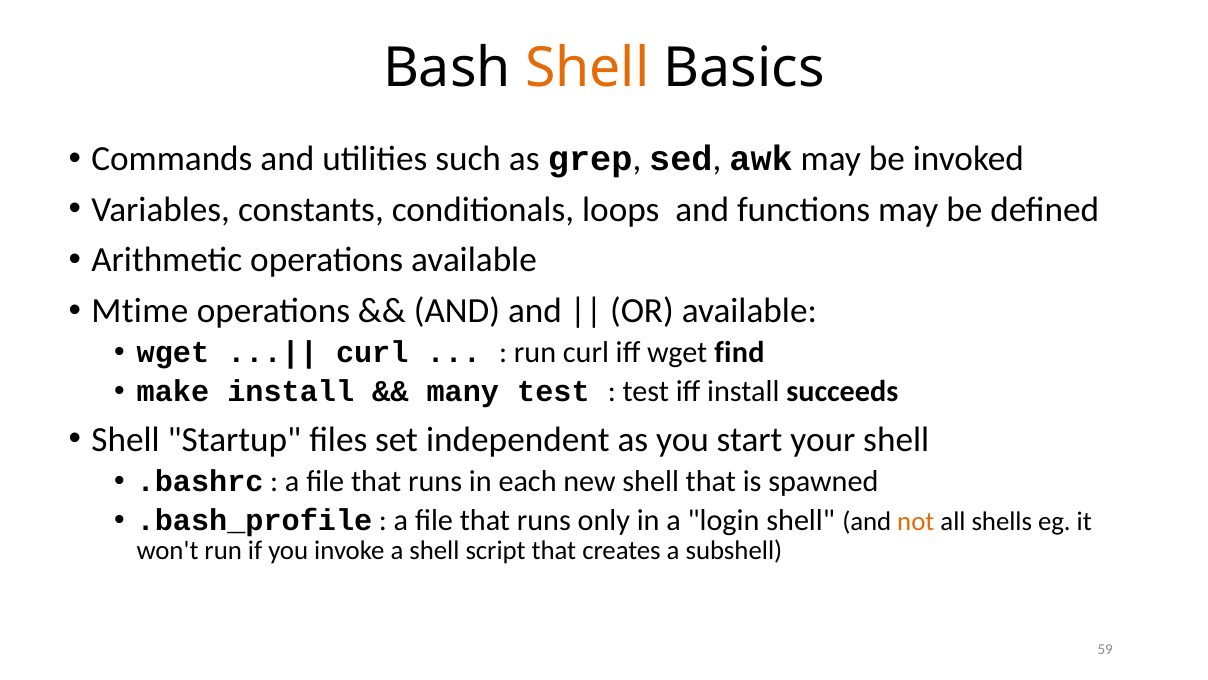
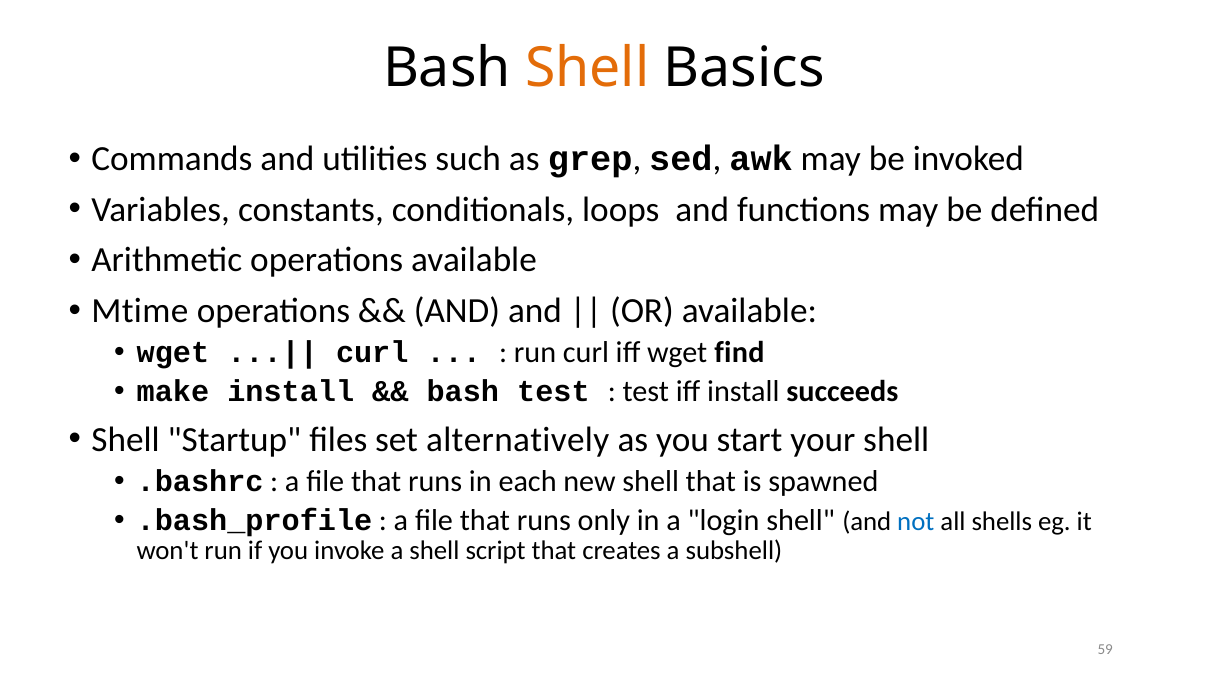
many at (463, 391): many -> bash
independent: independent -> alternatively
not colour: orange -> blue
